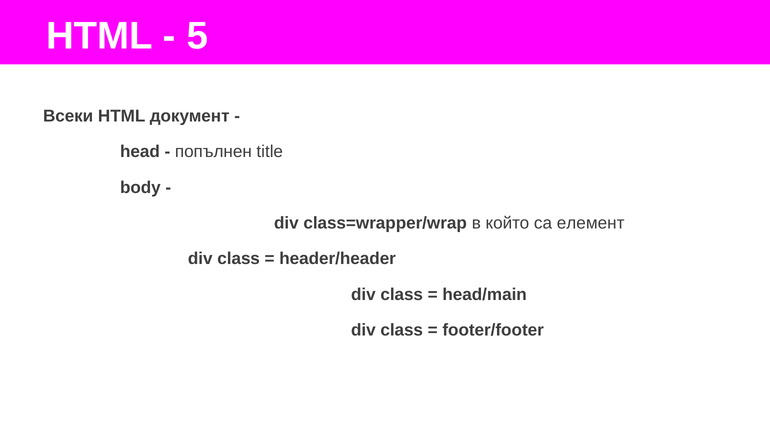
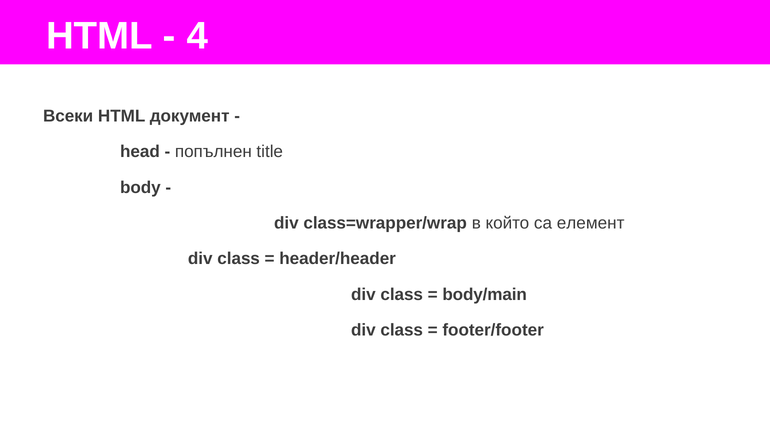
5: 5 -> 4
head/main: head/main -> body/main
